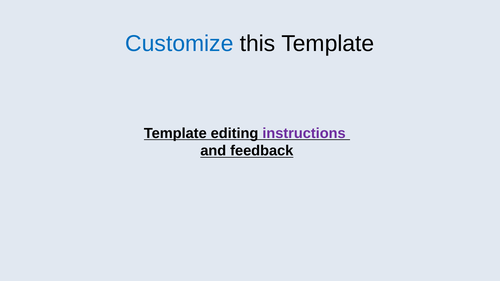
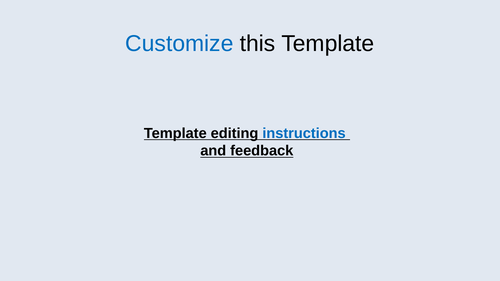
instructions colour: purple -> blue
